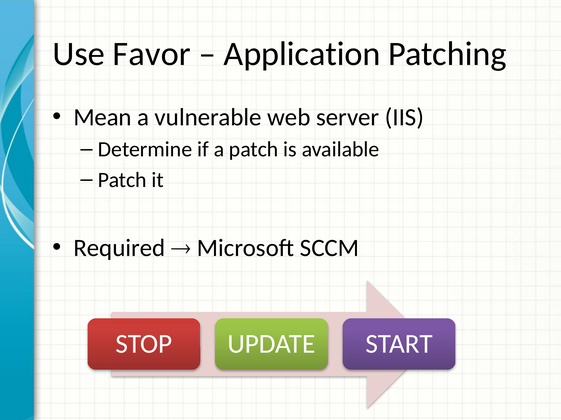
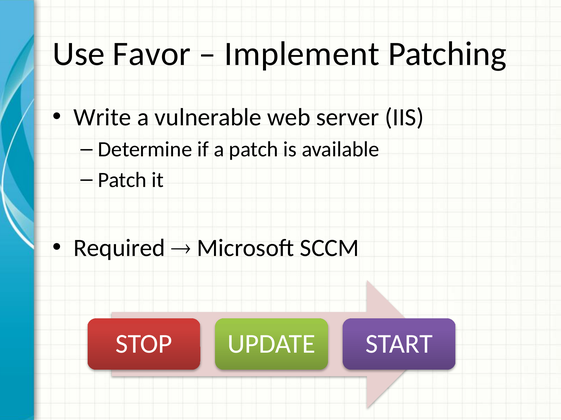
Application: Application -> Implement
Mean: Mean -> Write
